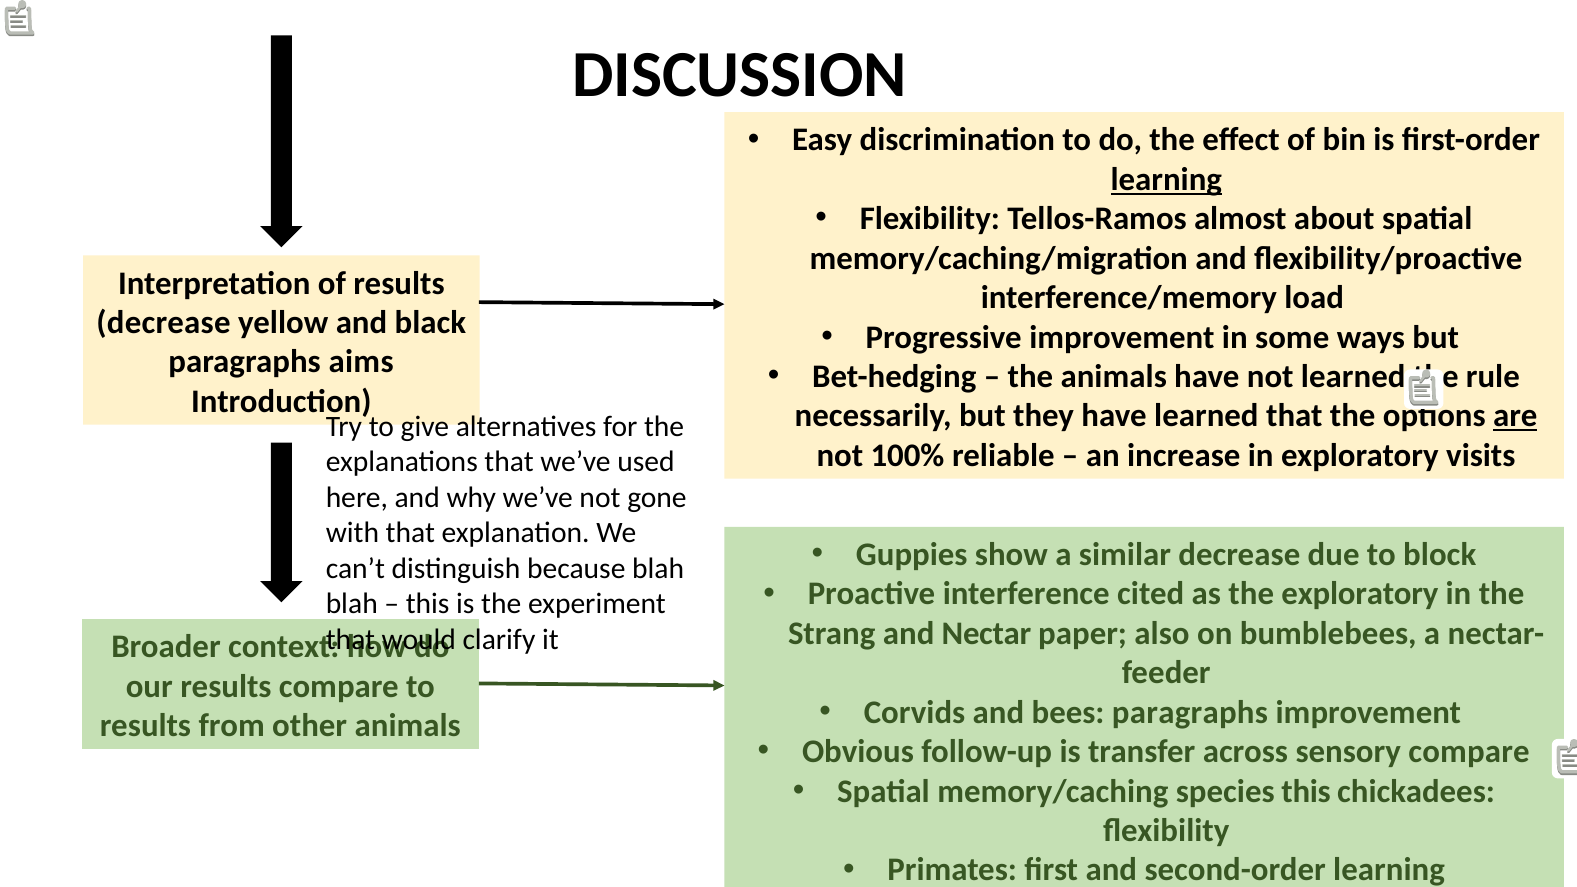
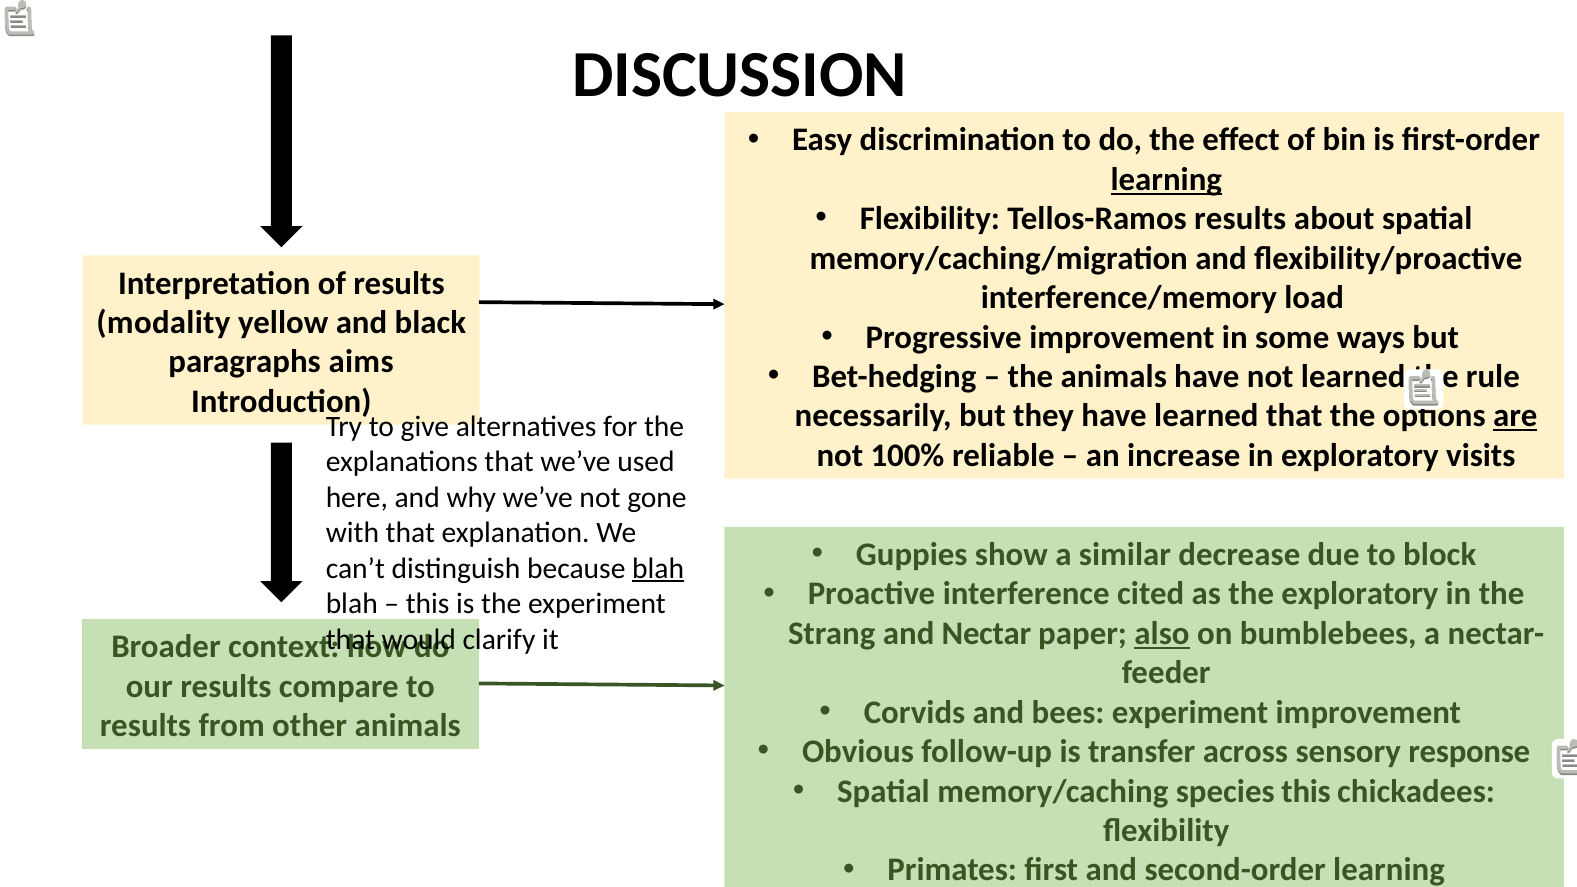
Tellos-Ramos almost: almost -> results
decrease at (163, 323): decrease -> modality
blah at (658, 568) underline: none -> present
also underline: none -> present
bees paragraphs: paragraphs -> experiment
sensory compare: compare -> response
